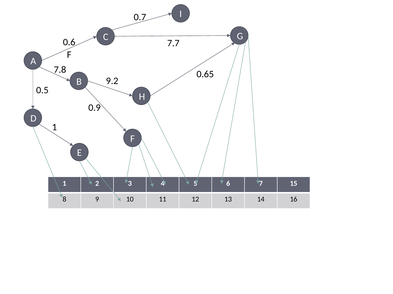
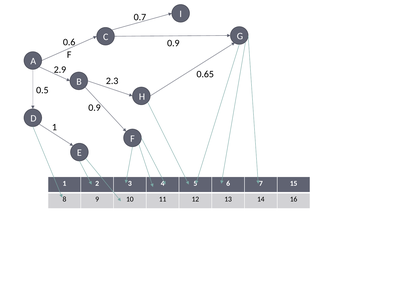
7.7 at (173, 43): 7.7 -> 0.9
7.8: 7.8 -> 2.9
9.2: 9.2 -> 2.3
